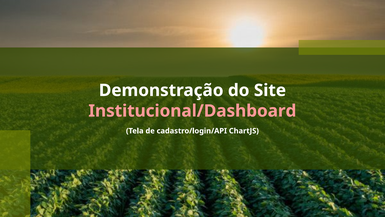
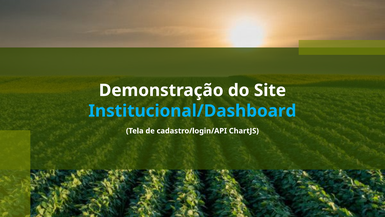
Institucional/Dashboard colour: pink -> light blue
